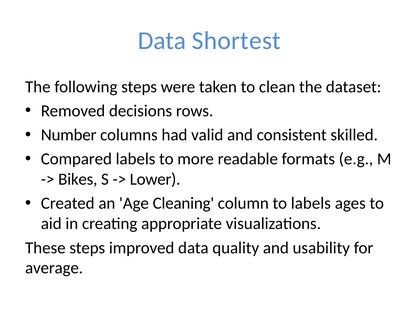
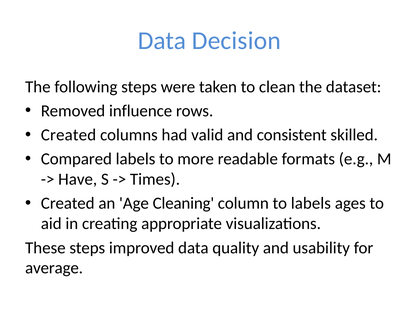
Shortest: Shortest -> Decision
decisions: decisions -> influence
Number at (69, 135): Number -> Created
Bikes: Bikes -> Have
Lower: Lower -> Times
